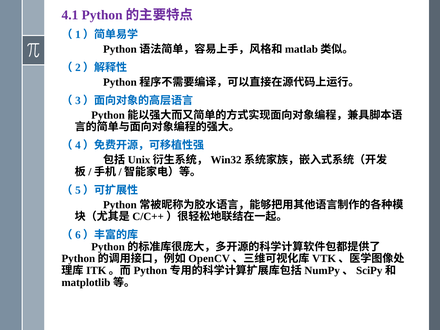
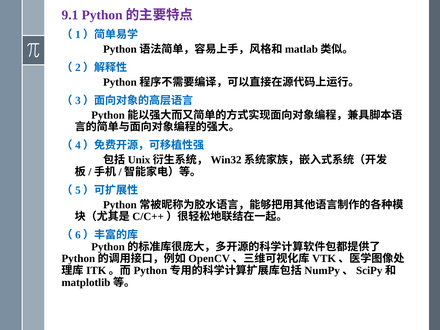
4.1: 4.1 -> 9.1
